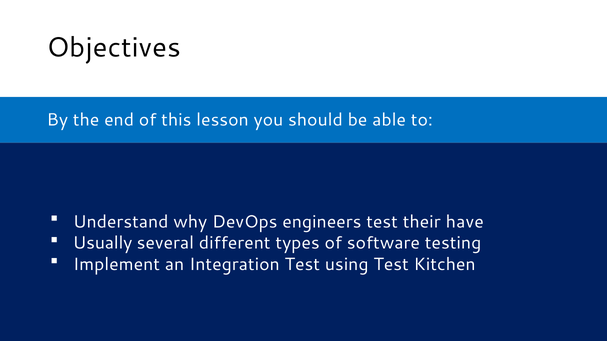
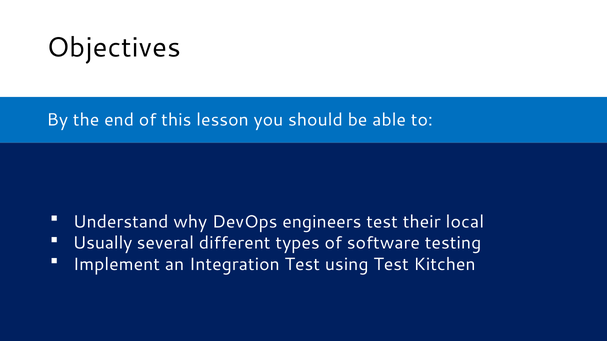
have: have -> local
